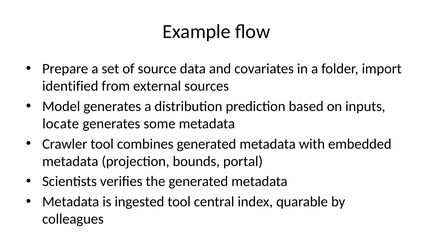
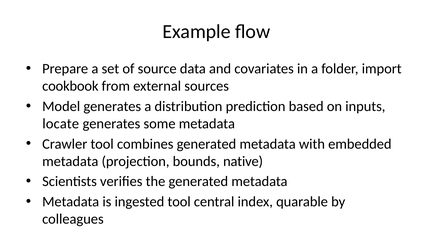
identified: identified -> cookbook
portal: portal -> native
